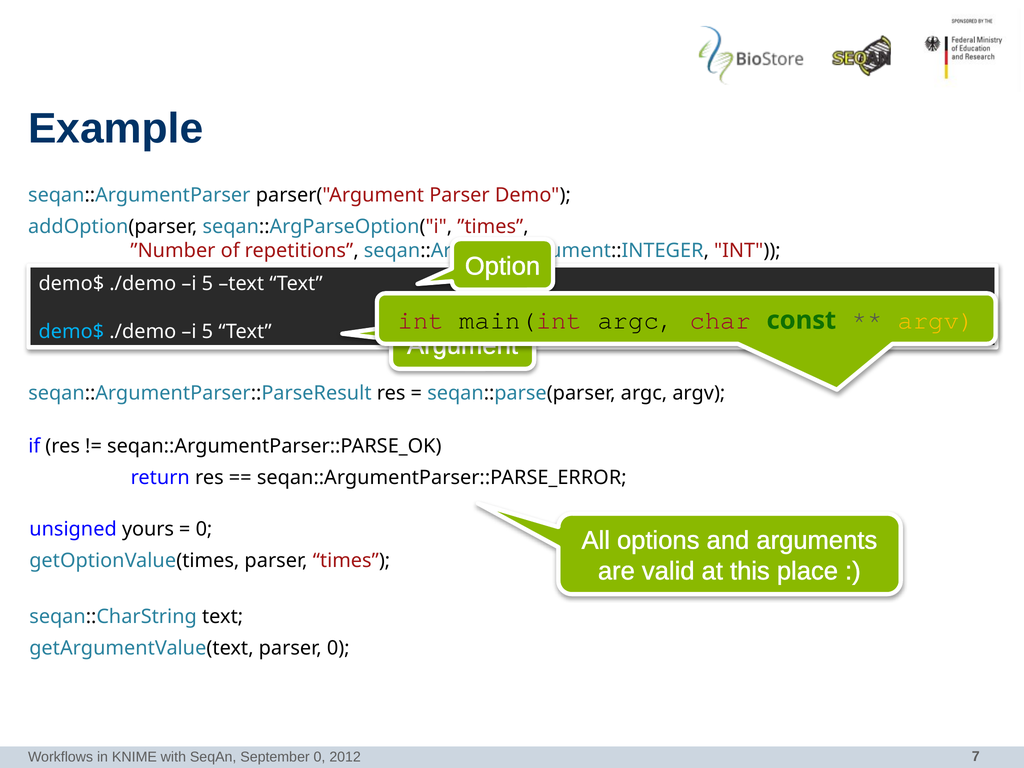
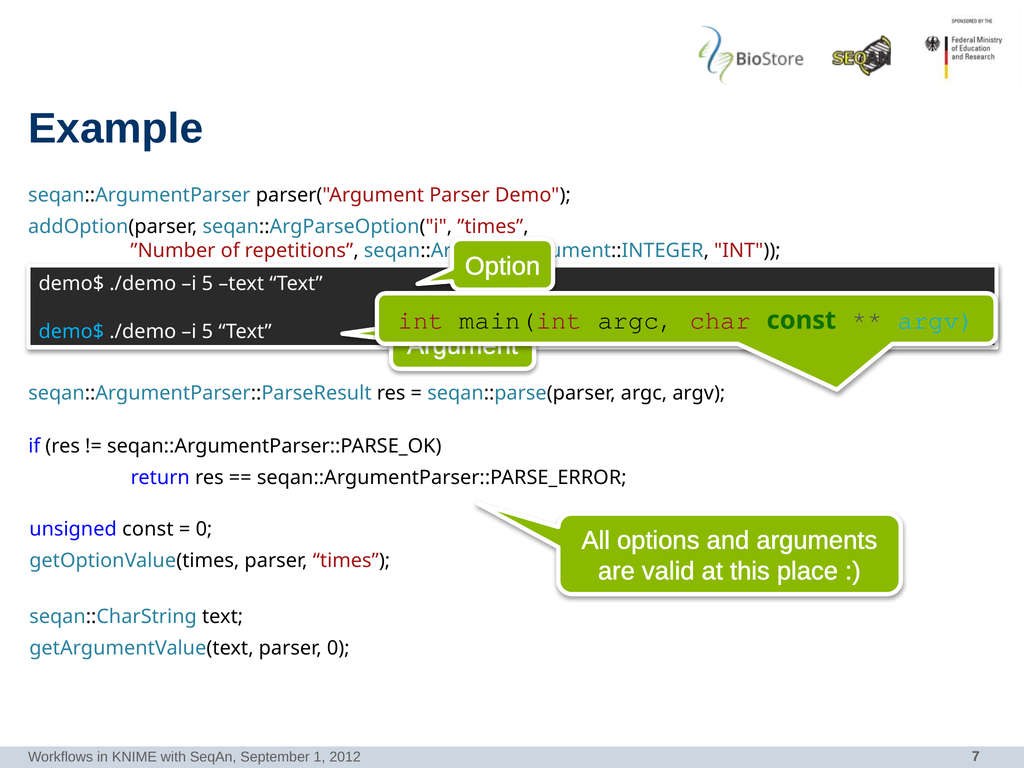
argv at (936, 320) colour: yellow -> light blue
unsigned yours: yours -> const
September 0: 0 -> 1
